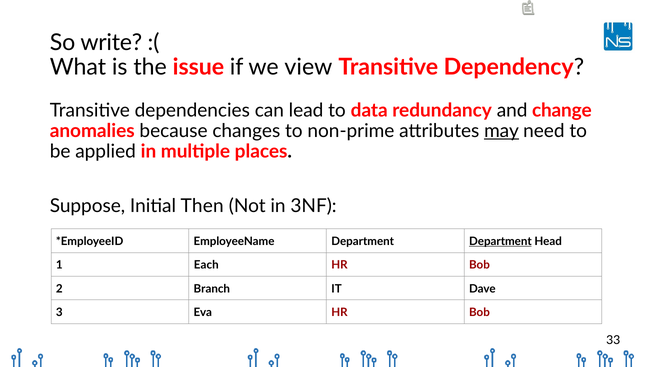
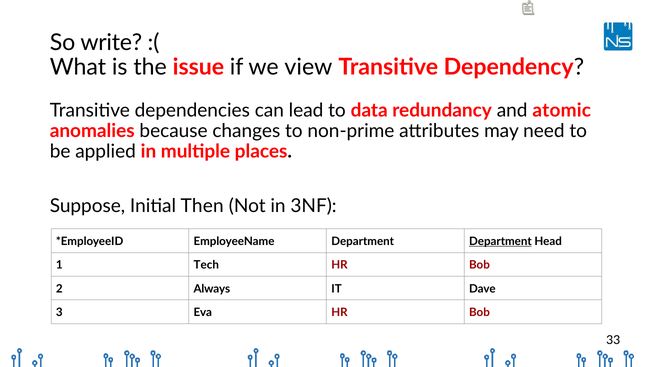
change: change -> atomic
may underline: present -> none
Each: Each -> Tech
Branch: Branch -> Always
